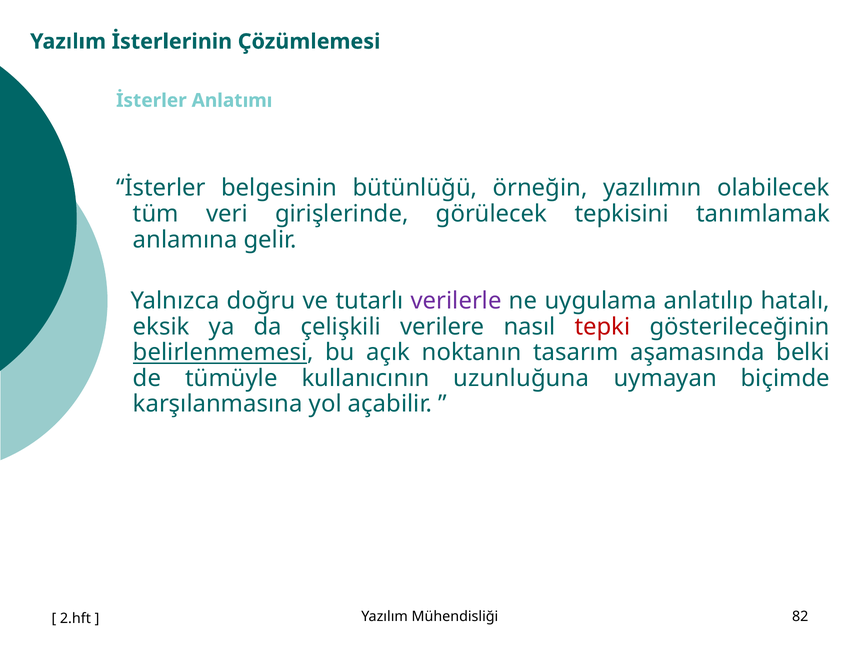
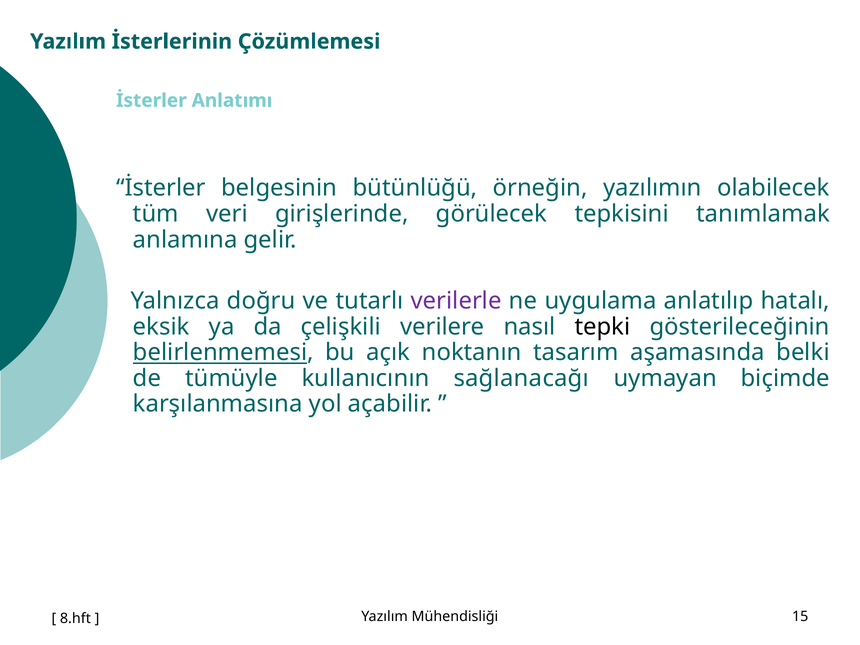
tepki colour: red -> black
uzunluğuna: uzunluğuna -> sağlanacağı
82: 82 -> 15
2.hft: 2.hft -> 8.hft
